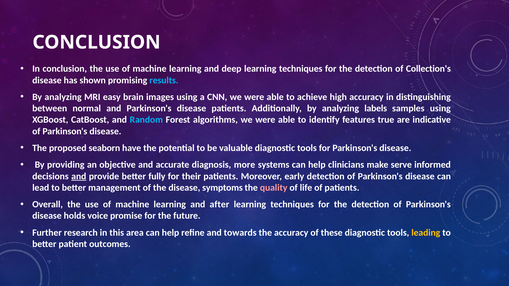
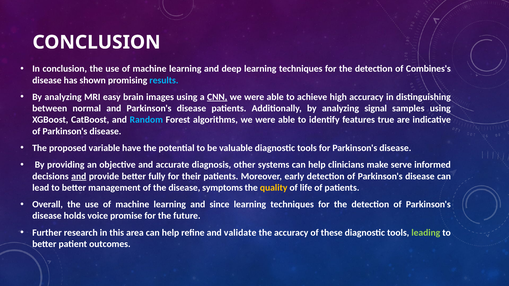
Collection's: Collection's -> Combines's
CNN underline: none -> present
labels: labels -> signal
seaborn: seaborn -> variable
more: more -> other
quality colour: pink -> yellow
after: after -> since
towards: towards -> validate
leading colour: yellow -> light green
